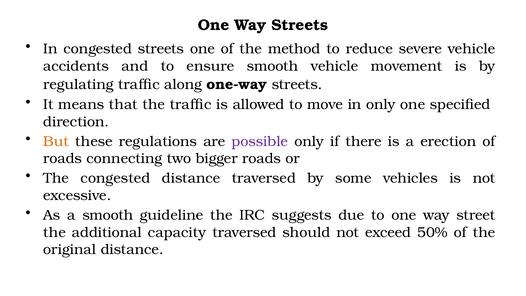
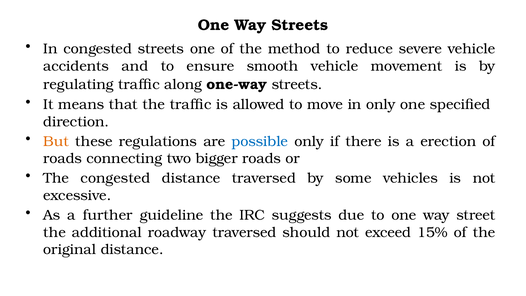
possible colour: purple -> blue
a smooth: smooth -> further
capacity: capacity -> roadway
50%: 50% -> 15%
